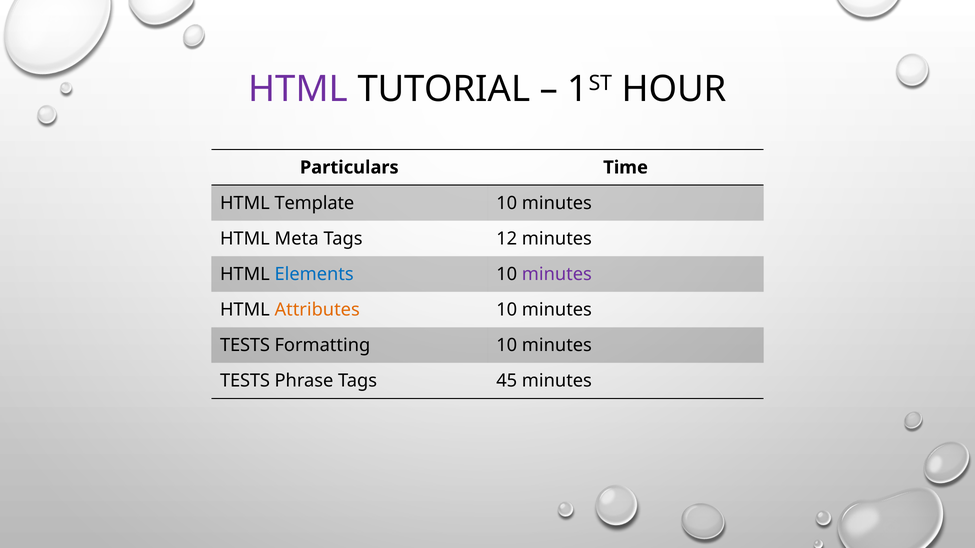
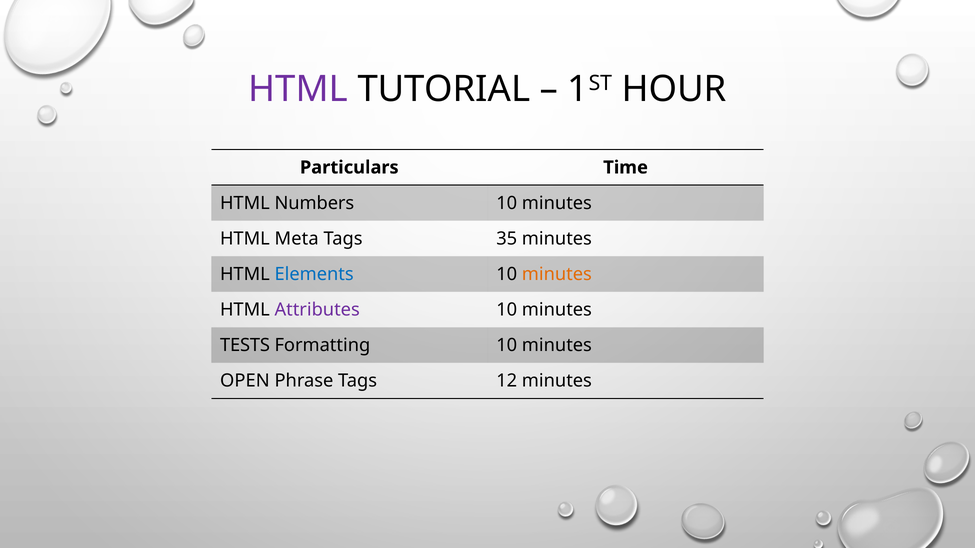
Template: Template -> Numbers
12: 12 -> 35
minutes at (557, 274) colour: purple -> orange
Attributes colour: orange -> purple
TESTS at (245, 381): TESTS -> OPEN
45: 45 -> 12
